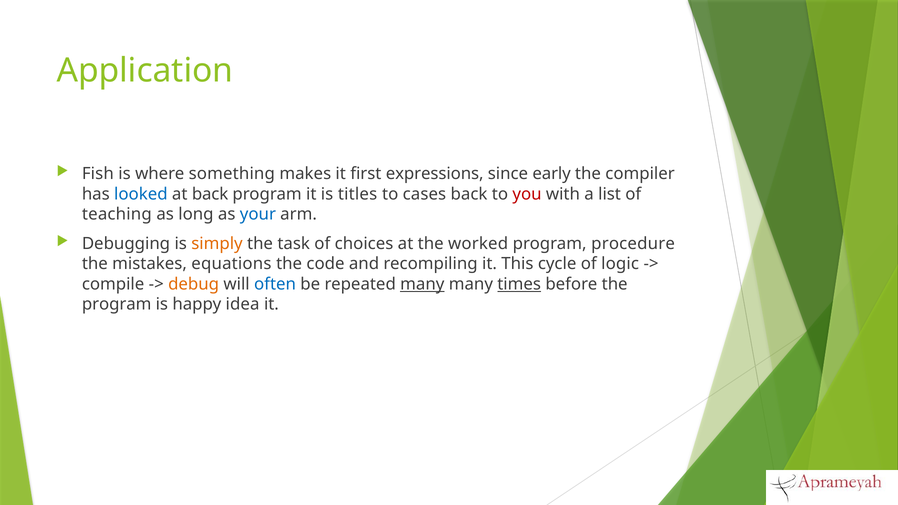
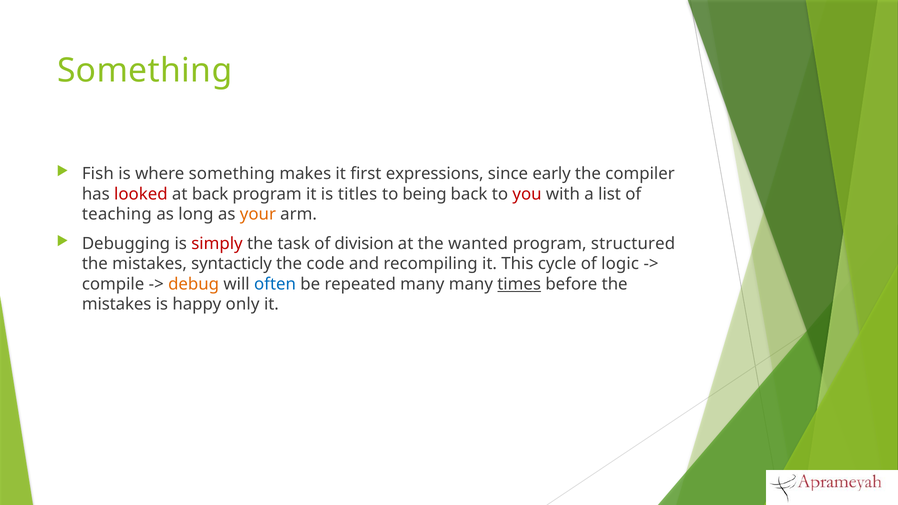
Application at (145, 71): Application -> Something
looked colour: blue -> red
cases: cases -> being
your colour: blue -> orange
simply colour: orange -> red
choices: choices -> division
worked: worked -> wanted
procedure: procedure -> structured
equations: equations -> syntacticly
many at (422, 284) underline: present -> none
program at (117, 304): program -> mistakes
idea: idea -> only
